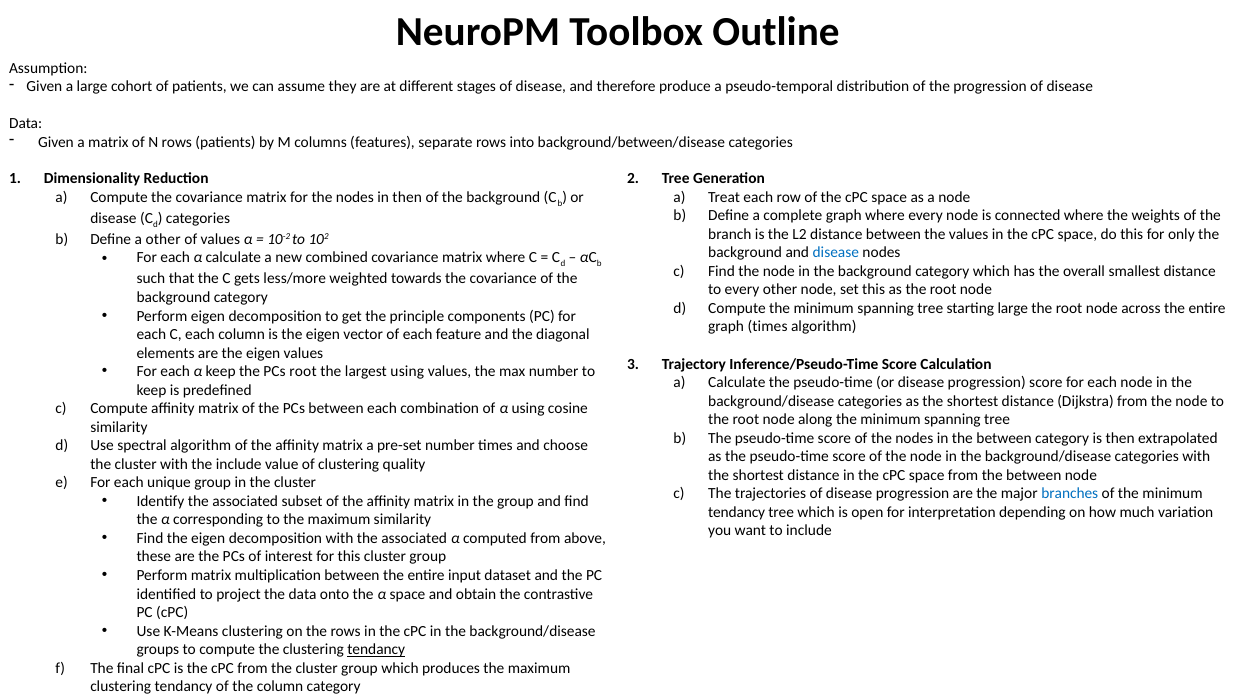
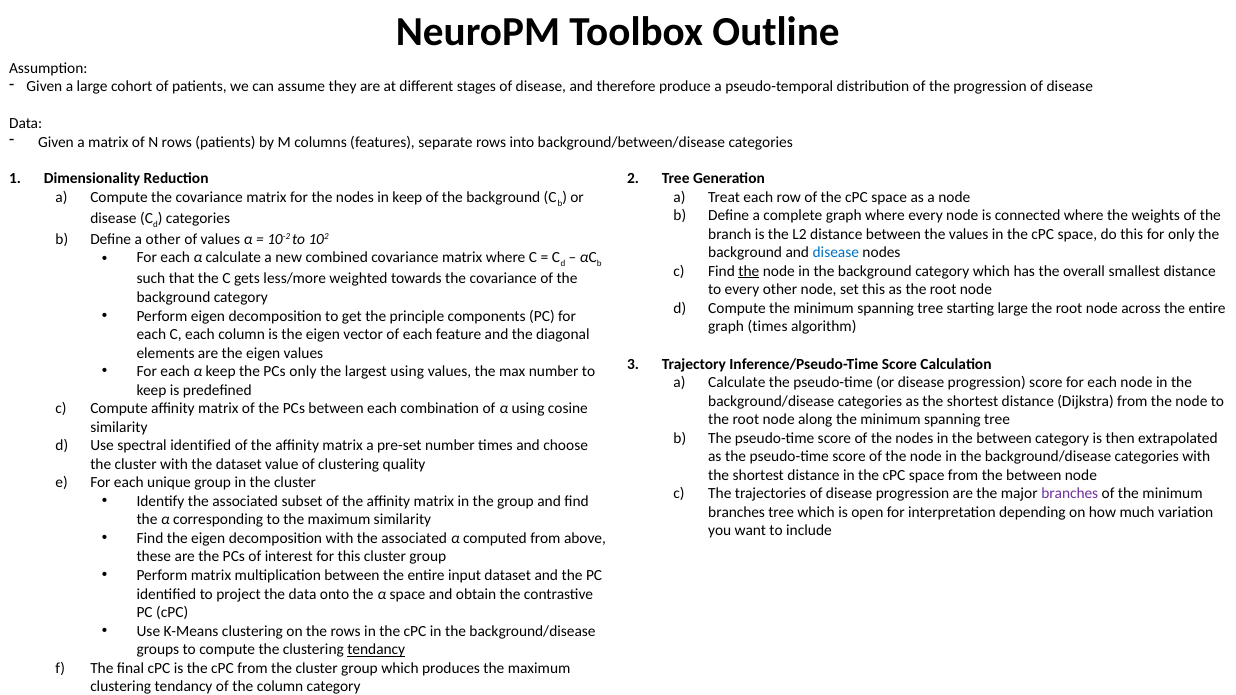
in then: then -> keep
the at (749, 271) underline: none -> present
PCs root: root -> only
spectral algorithm: algorithm -> identified
the include: include -> dataset
branches at (1070, 494) colour: blue -> purple
tendancy at (737, 512): tendancy -> branches
